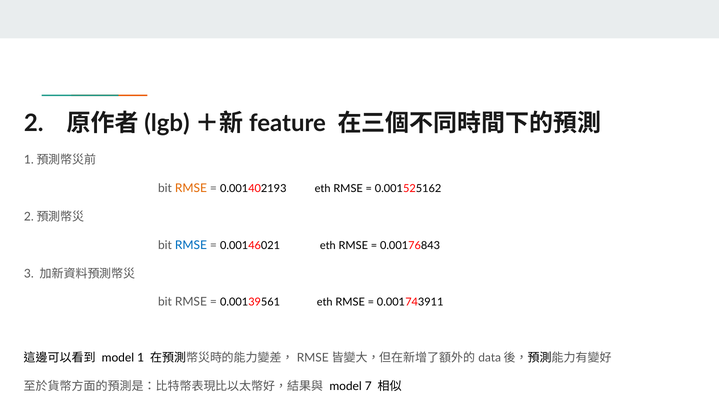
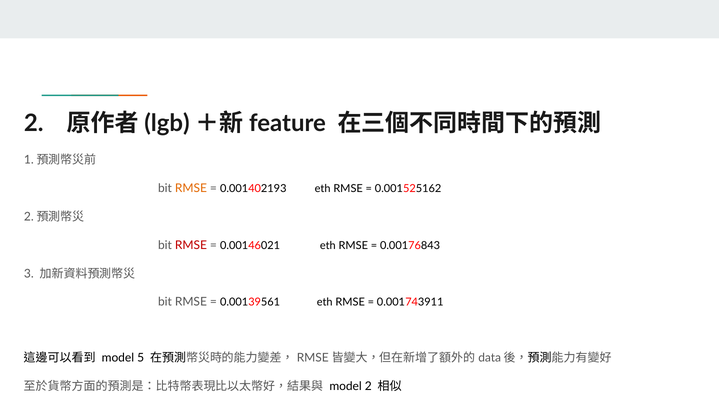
RMSE at (191, 245) colour: blue -> red
1: 1 -> 5
model 7: 7 -> 2
